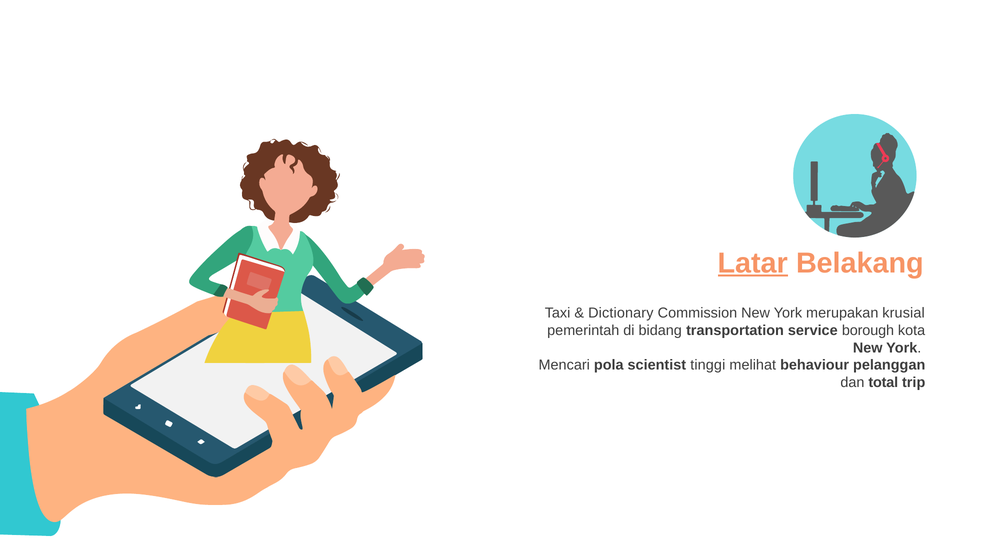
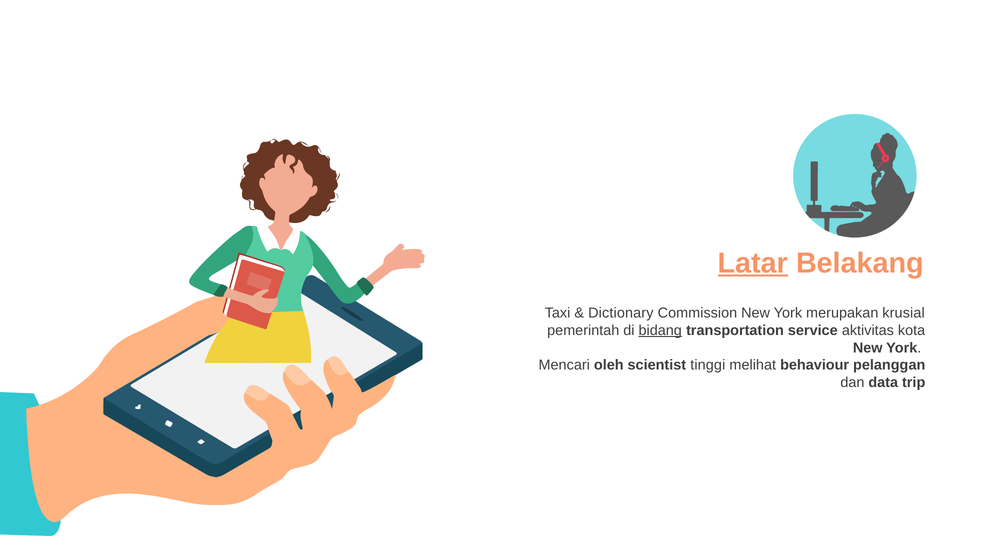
bidang underline: none -> present
borough: borough -> aktivitas
pola: pola -> oleh
total: total -> data
